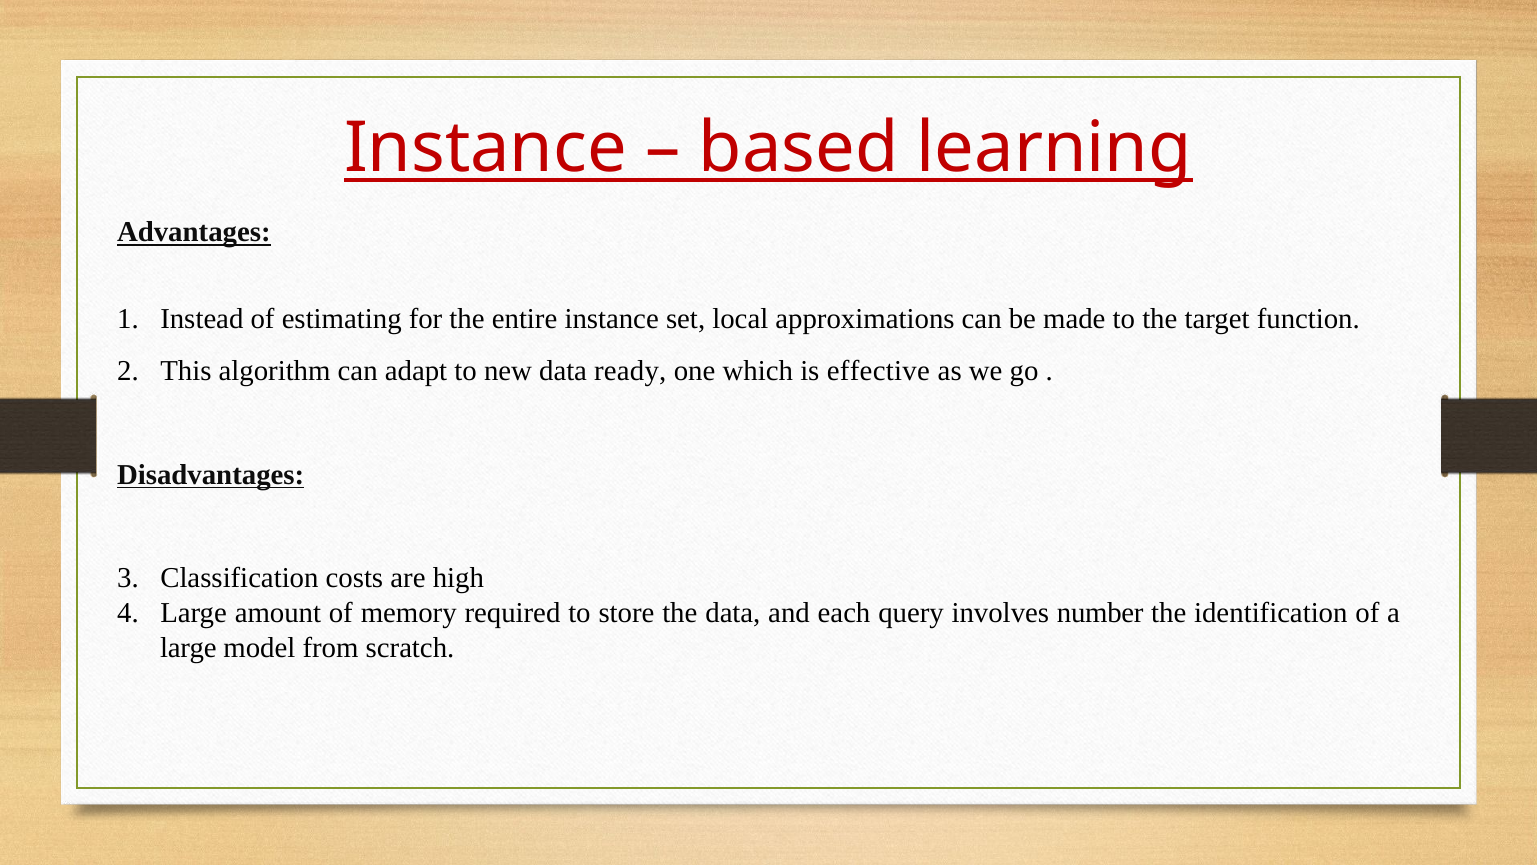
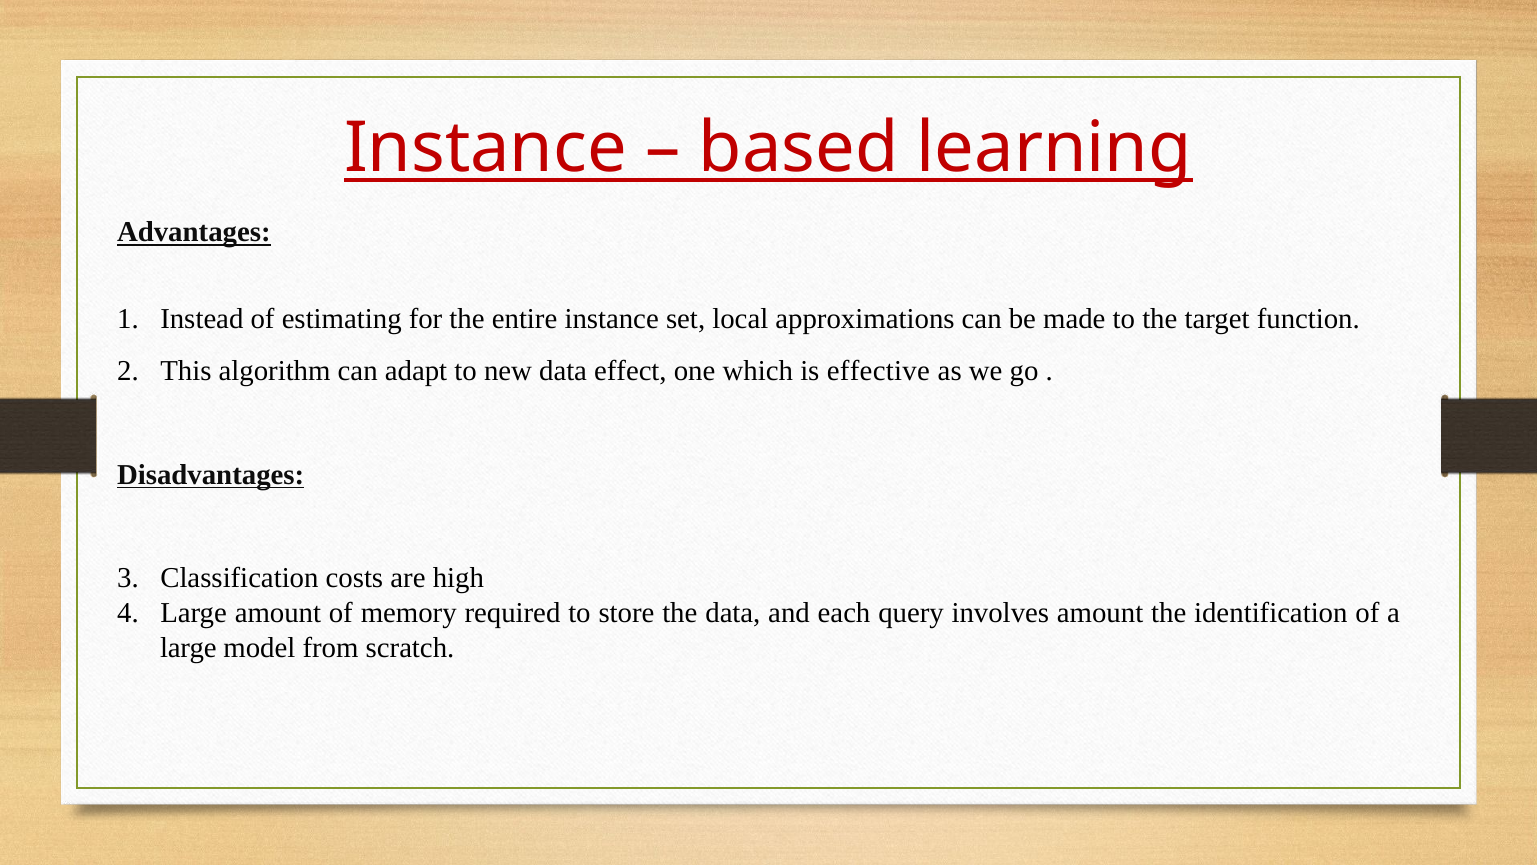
ready: ready -> effect
involves number: number -> amount
